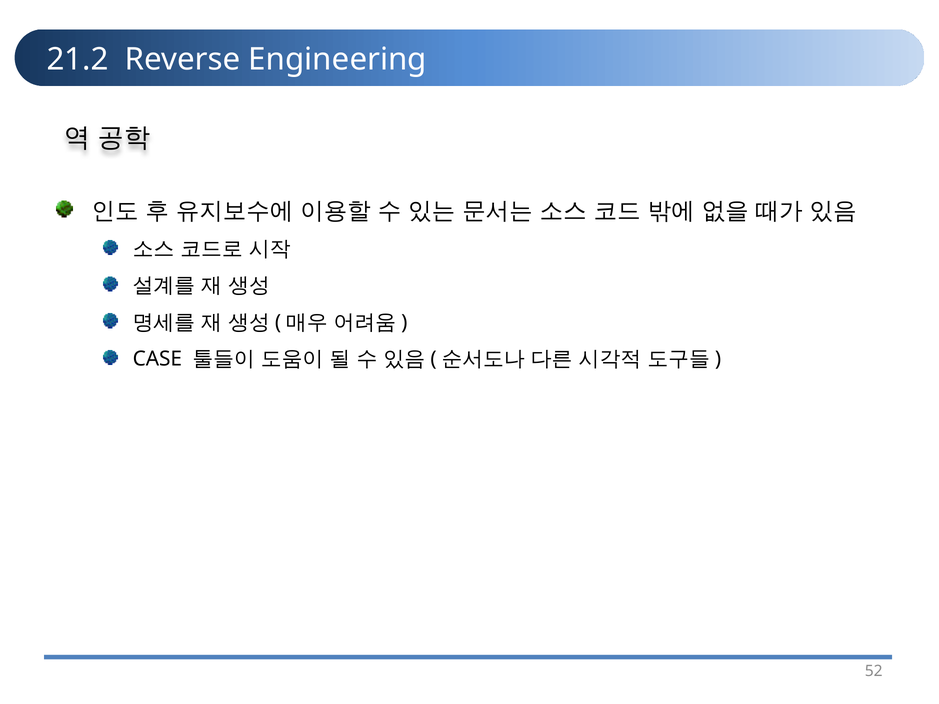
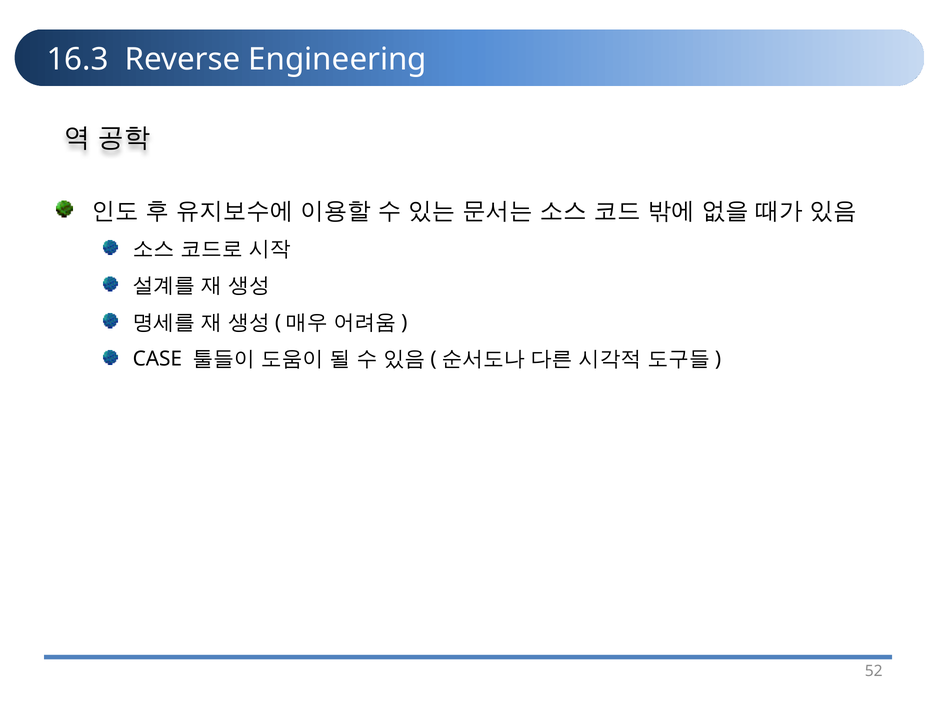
21.2: 21.2 -> 16.3
